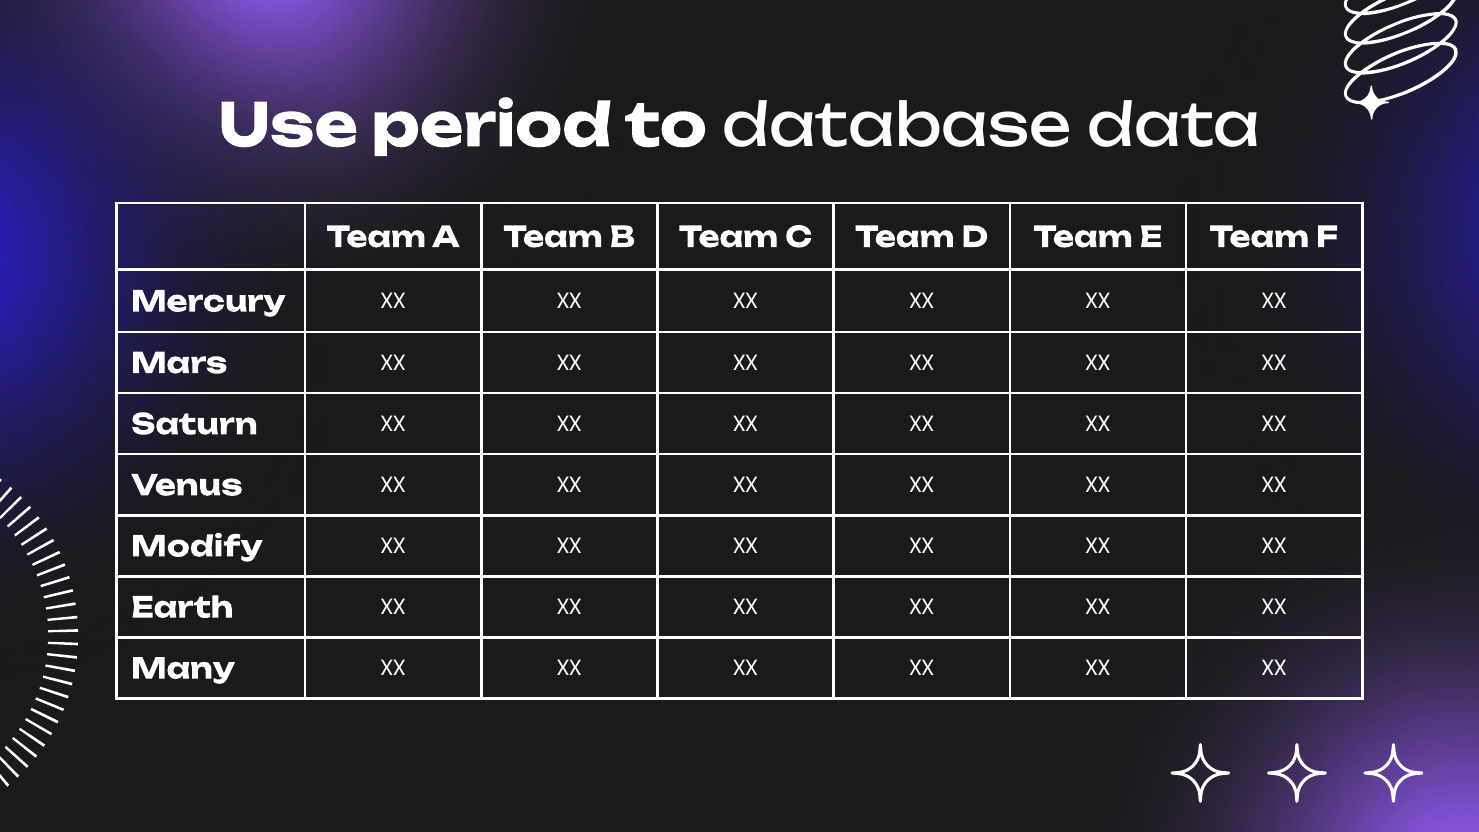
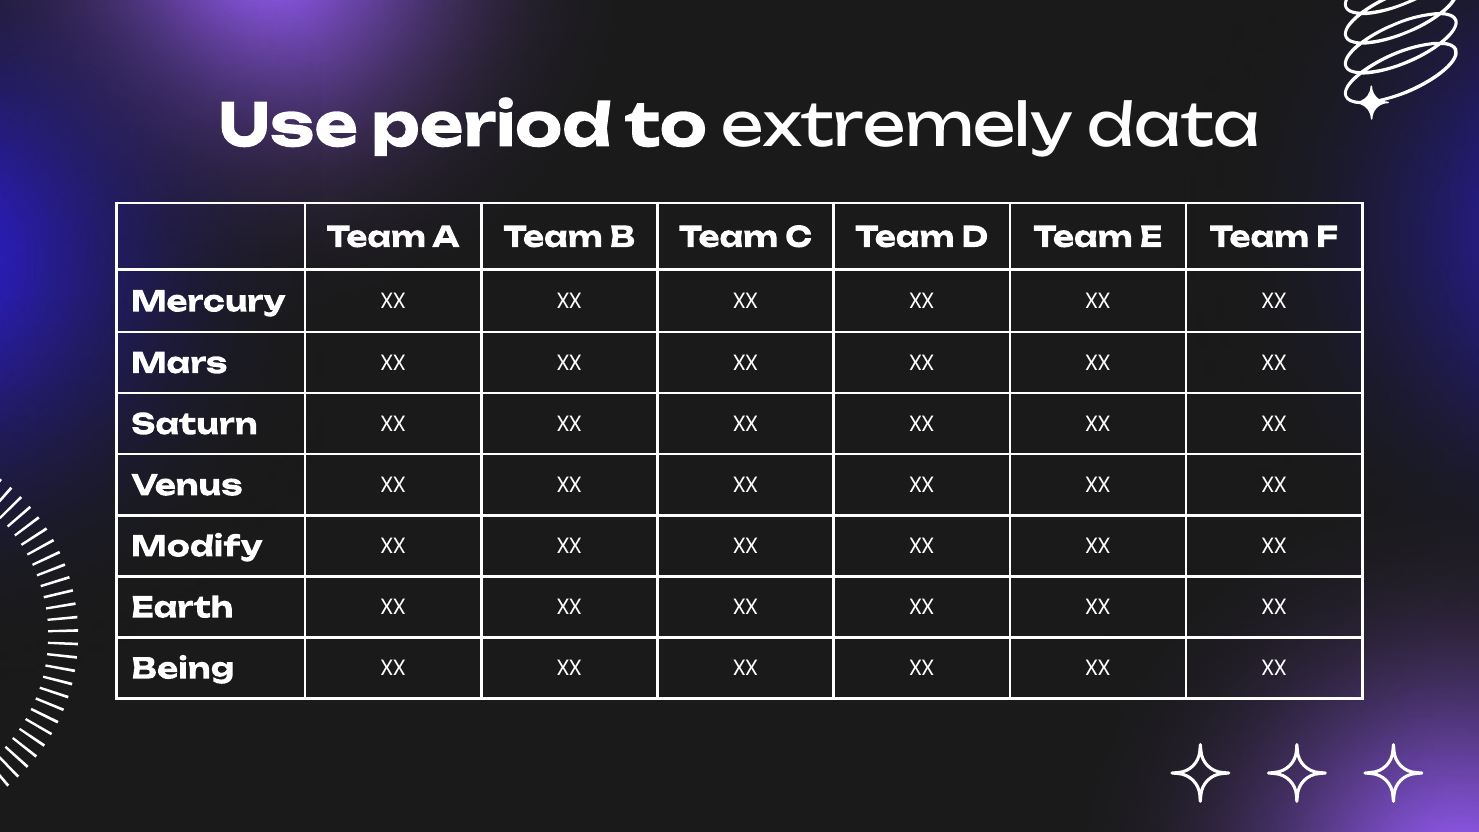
database: database -> extremely
Many: Many -> Being
